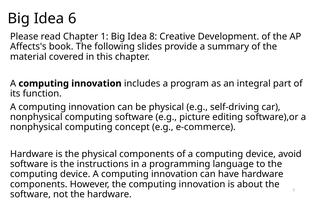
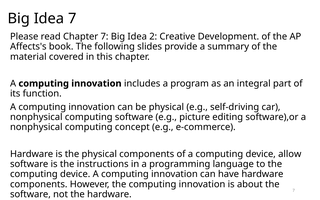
Idea 6: 6 -> 7
Chapter 1: 1 -> 7
8: 8 -> 2
avoid: avoid -> allow
